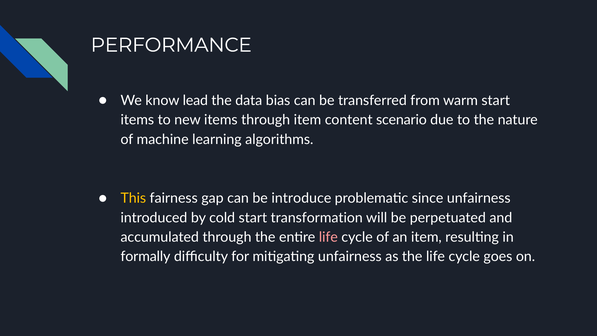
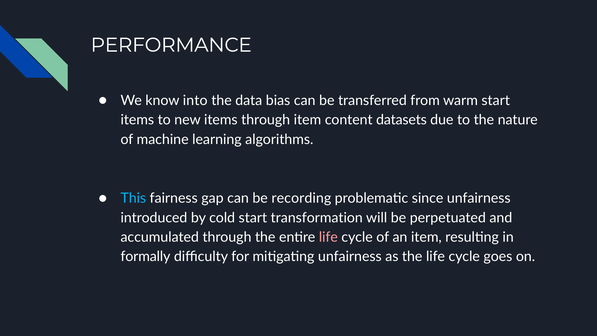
lead: lead -> into
scenario: scenario -> datasets
This colour: yellow -> light blue
introduce: introduce -> recording
